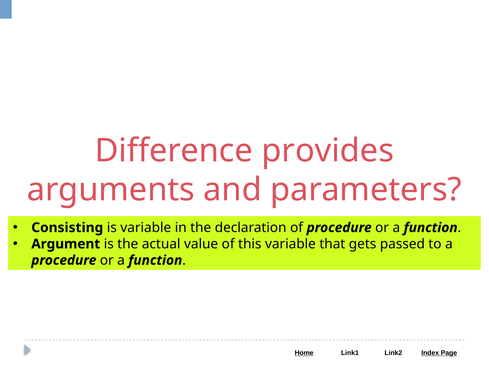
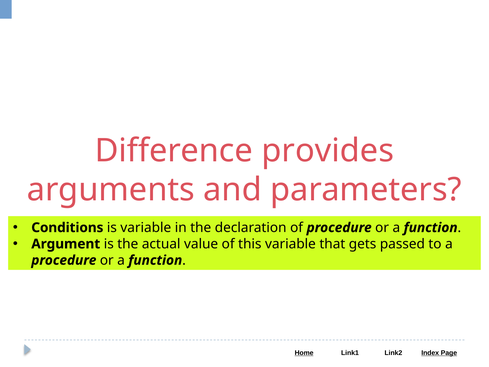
Consisting: Consisting -> Conditions
